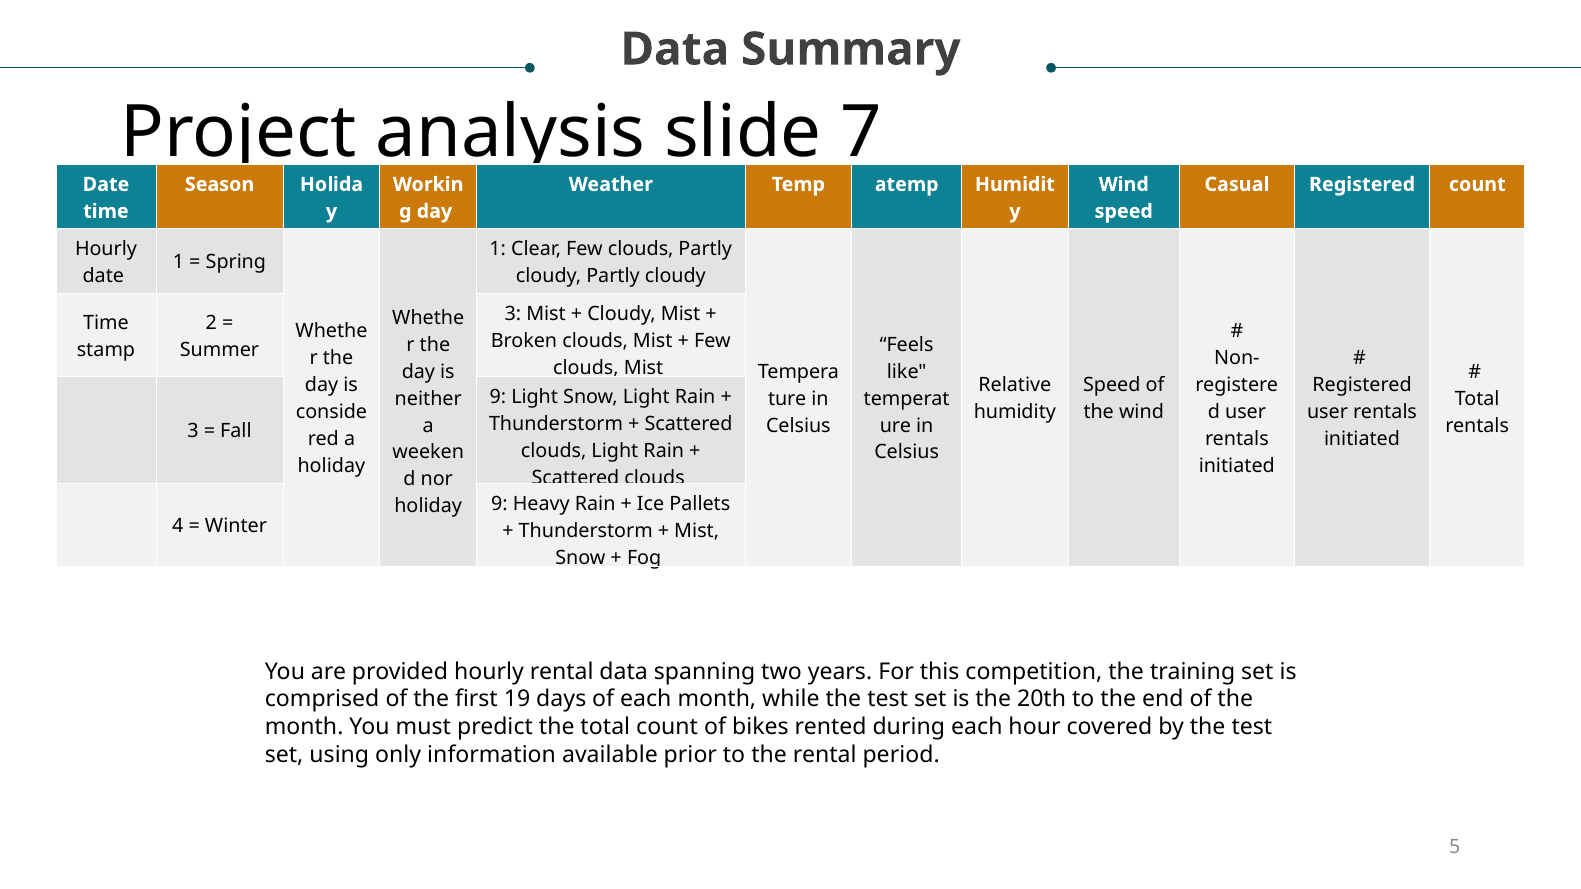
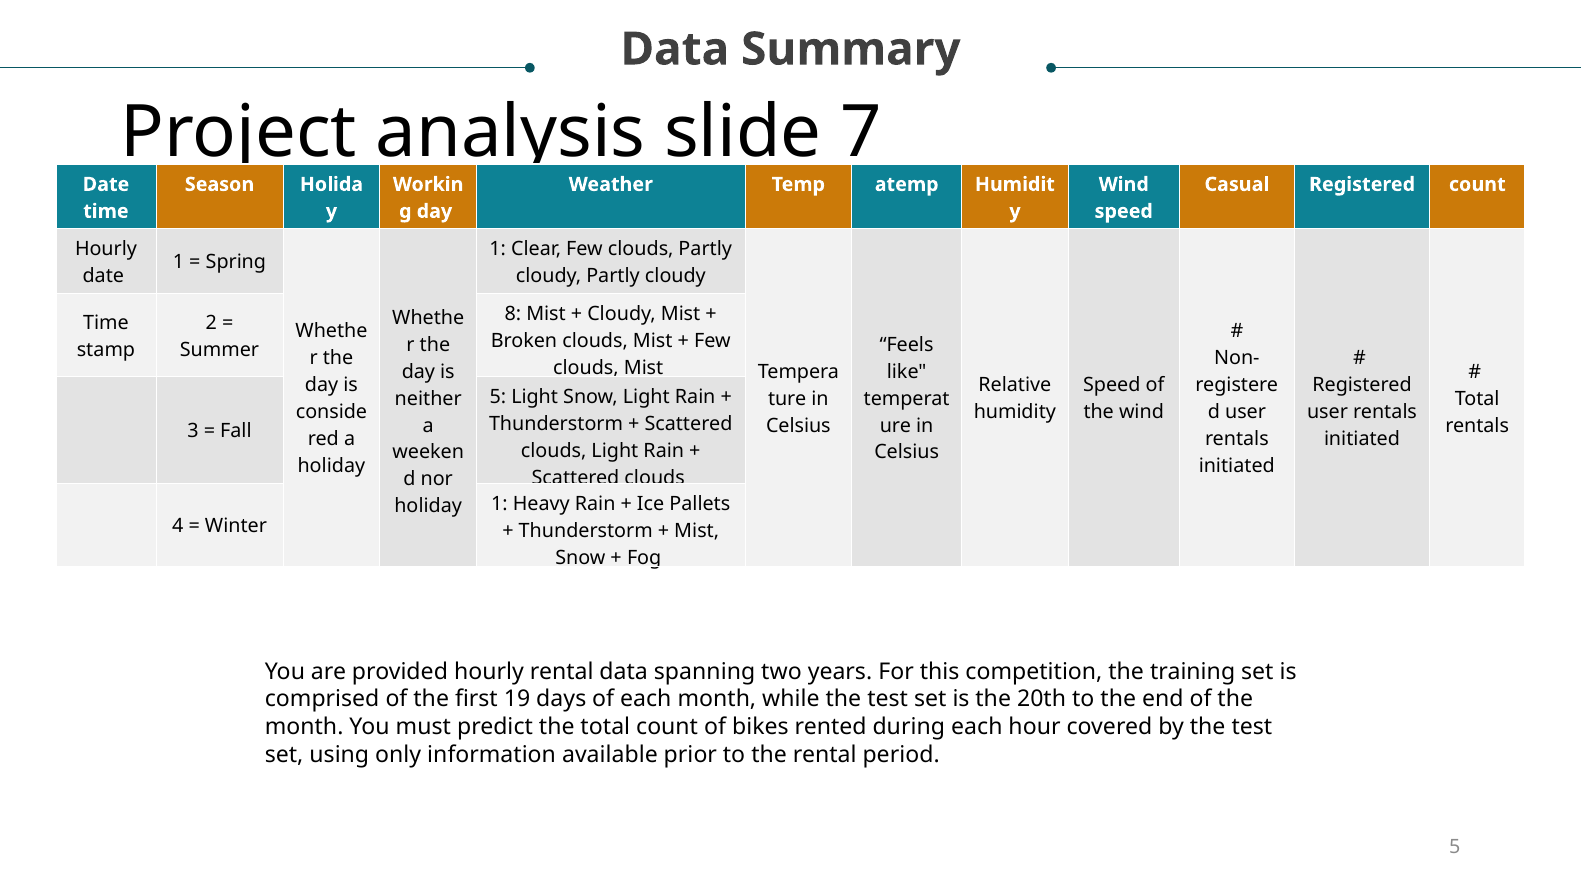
3 at (513, 314): 3 -> 8
9 at (498, 397): 9 -> 5
9 at (499, 504): 9 -> 1
